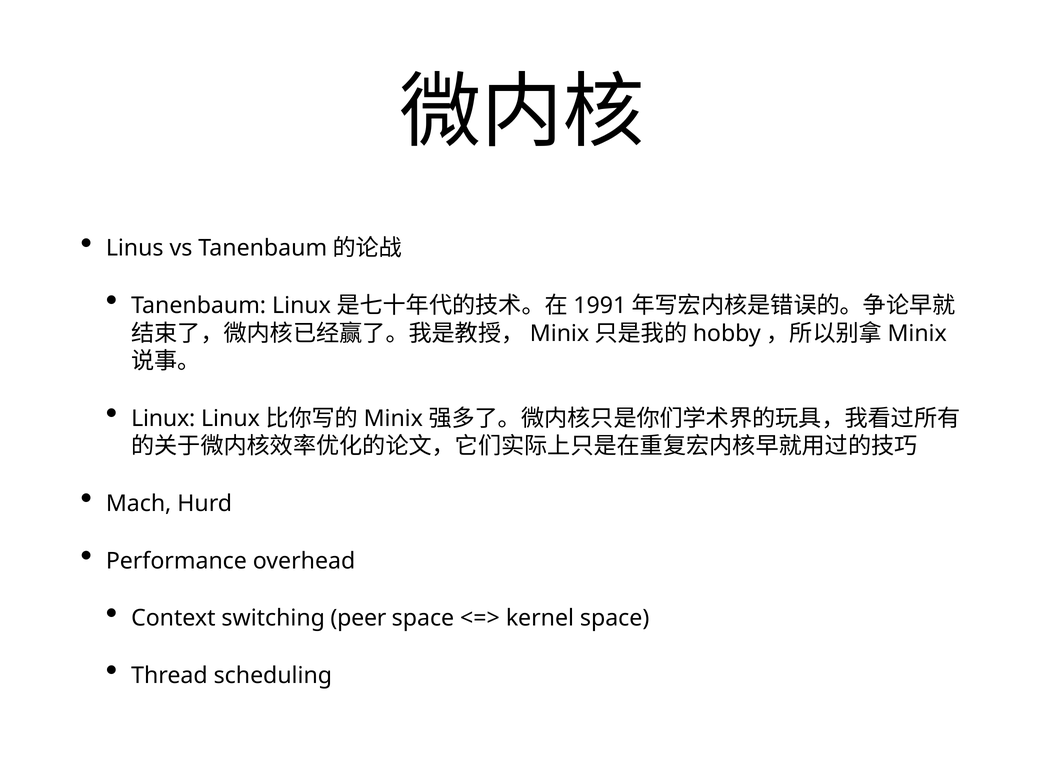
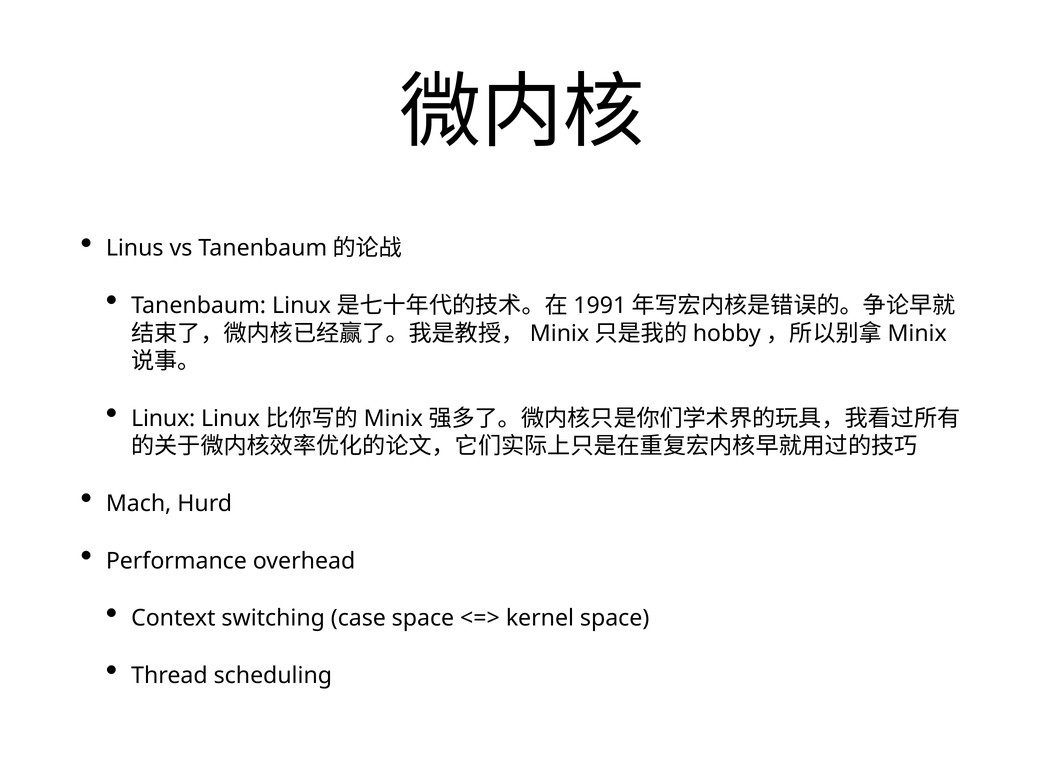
peer: peer -> case
